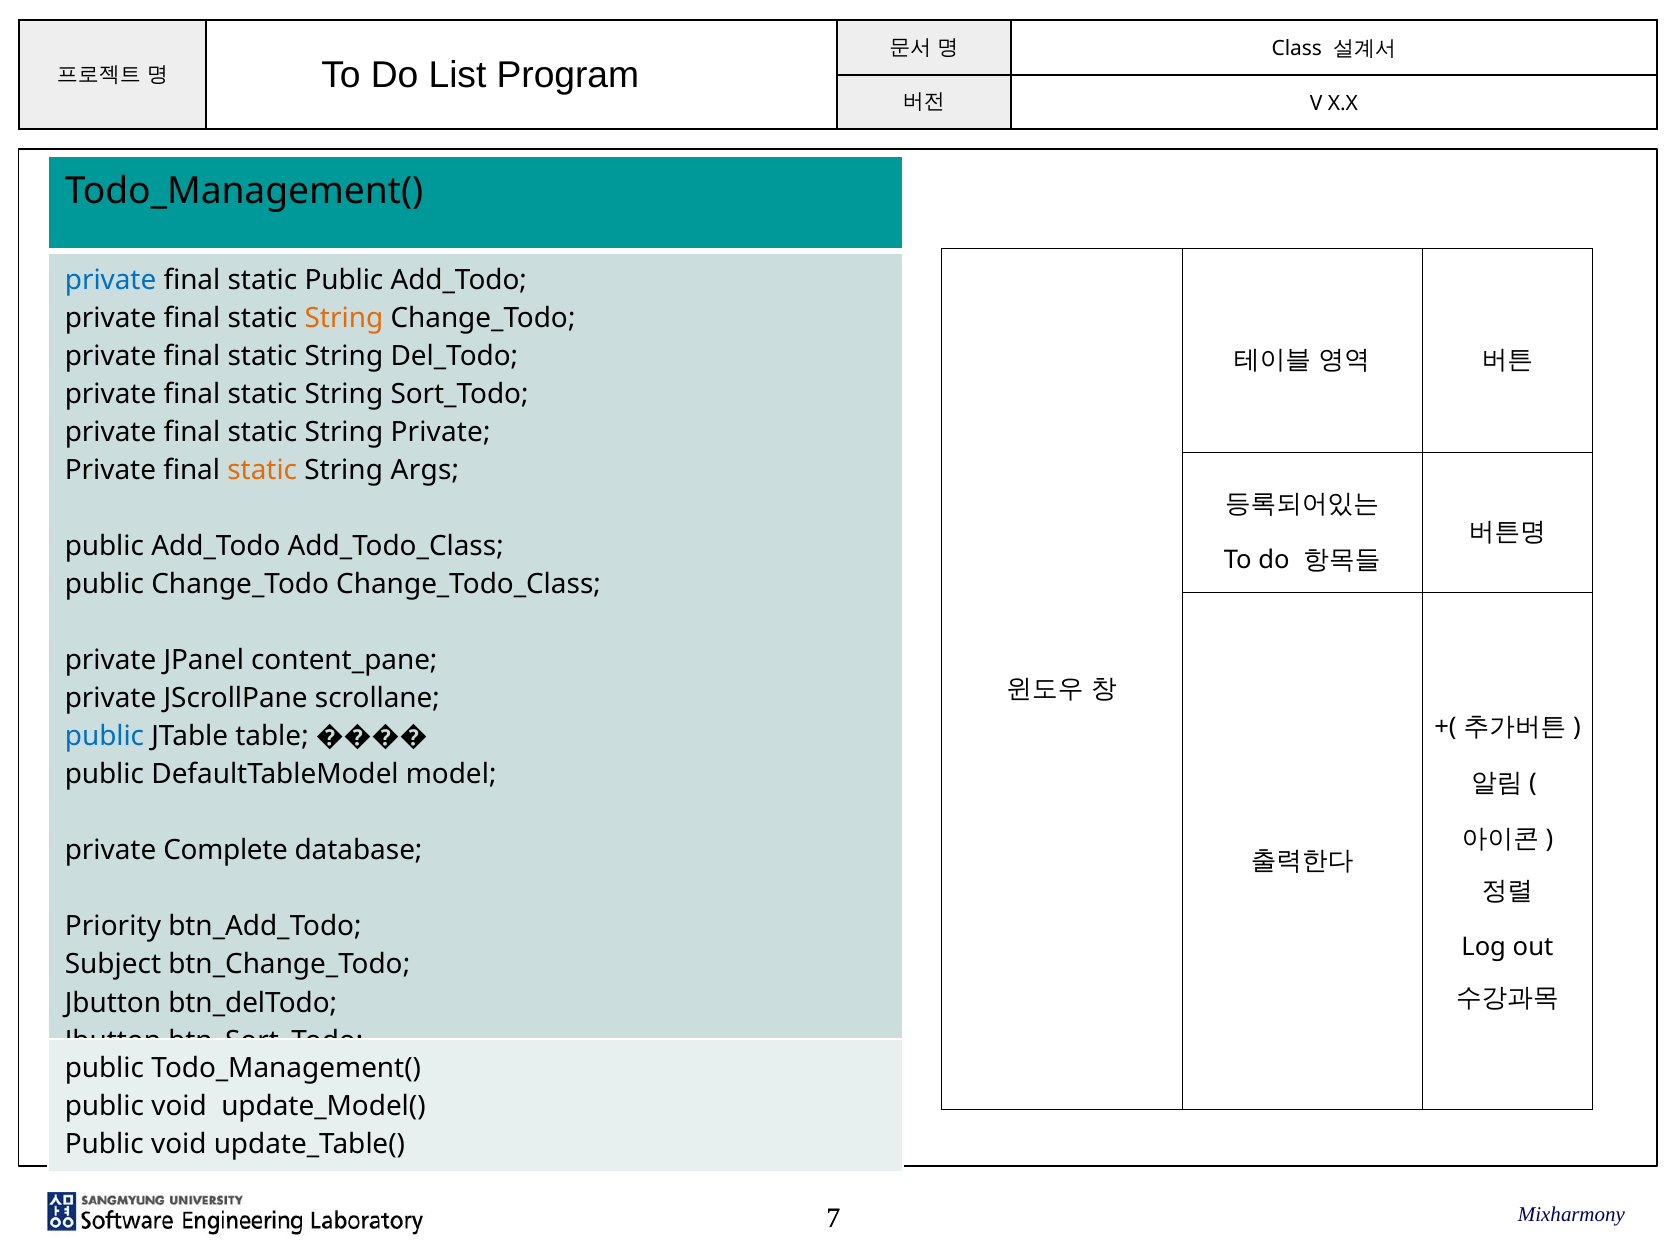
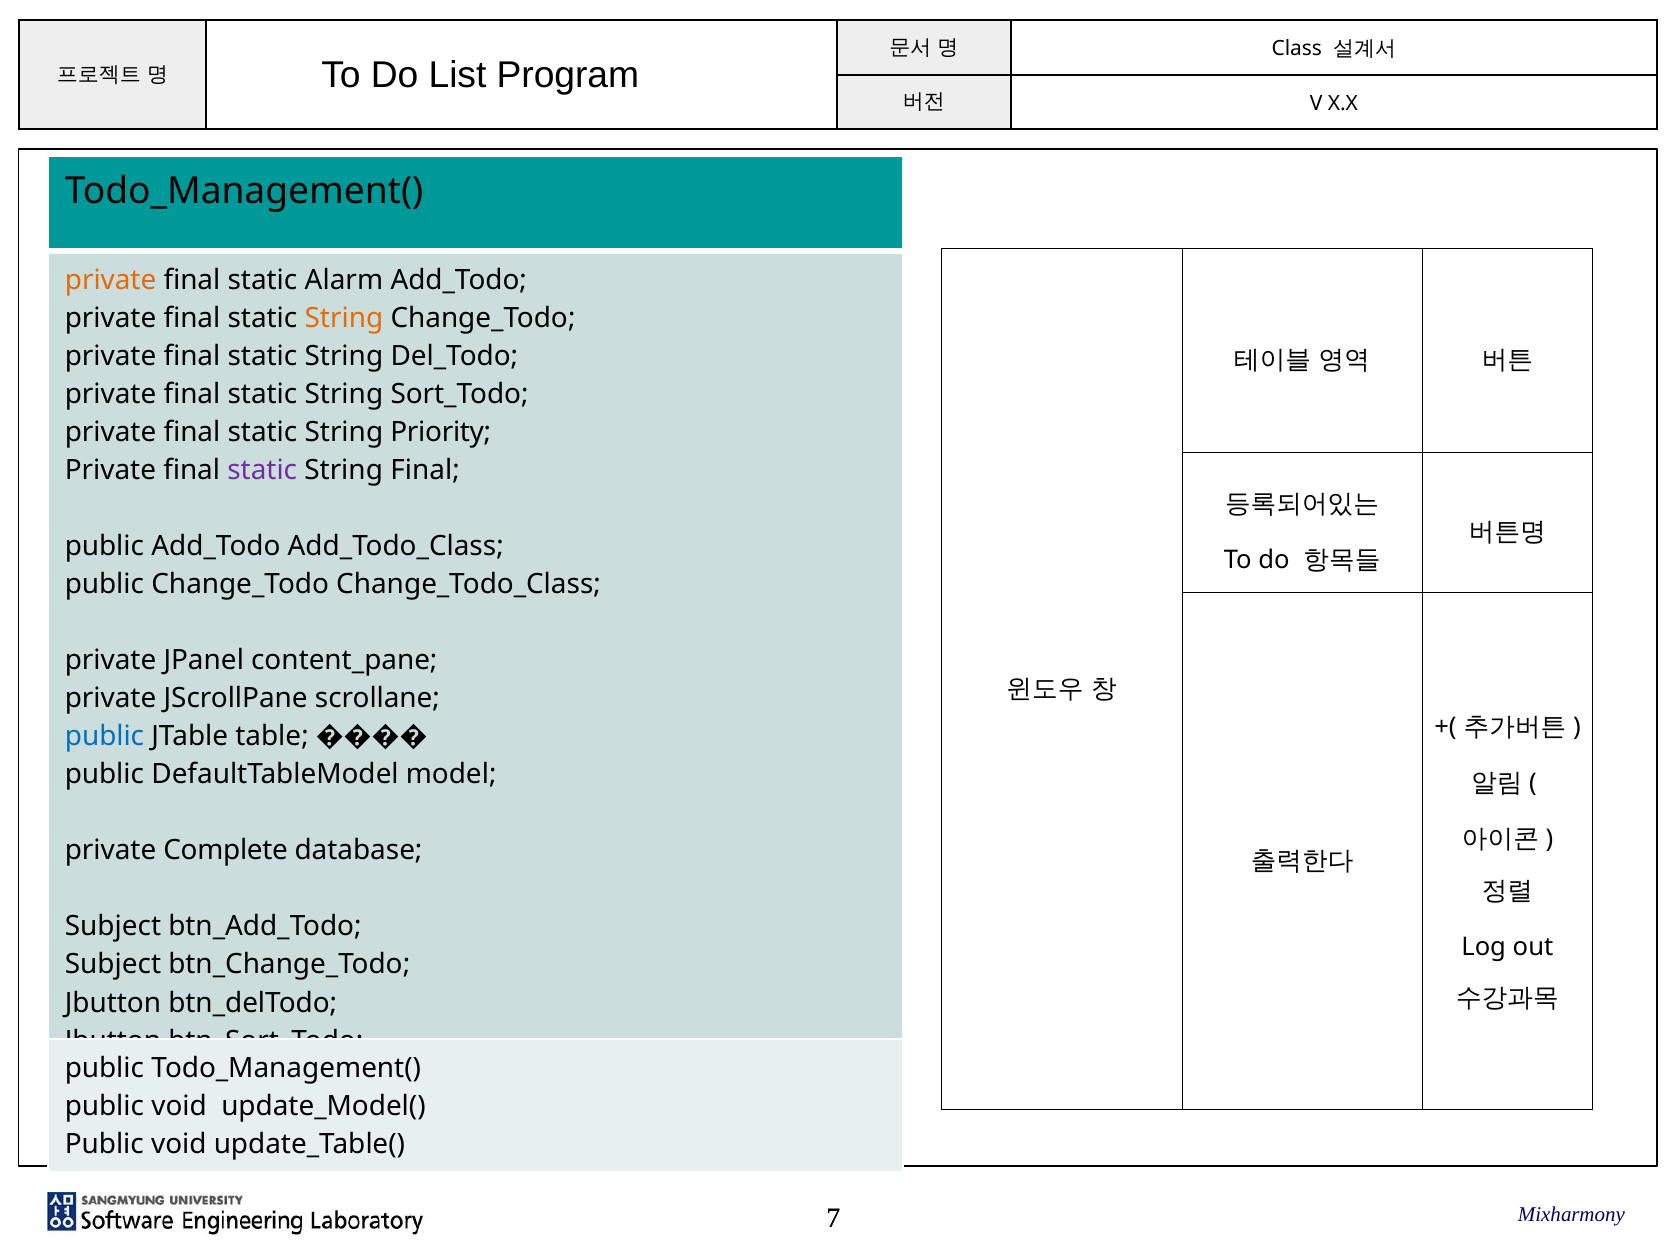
private at (111, 280) colour: blue -> orange
static Public: Public -> Alarm
String Private: Private -> Priority
static at (262, 470) colour: orange -> purple
String Args: Args -> Final
Priority at (113, 927): Priority -> Subject
